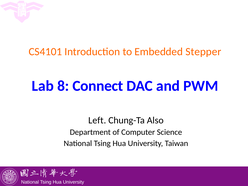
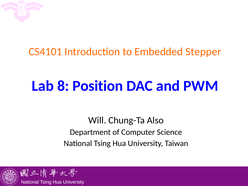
Connect: Connect -> Position
Left: Left -> Will
